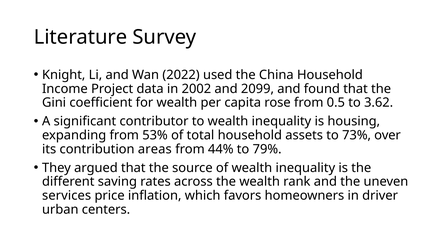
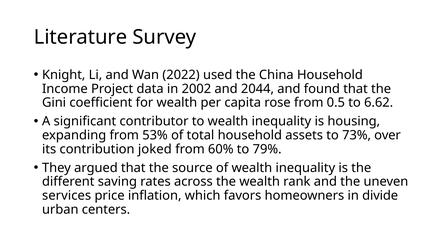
2099: 2099 -> 2044
3.62: 3.62 -> 6.62
areas: areas -> joked
44%: 44% -> 60%
driver: driver -> divide
